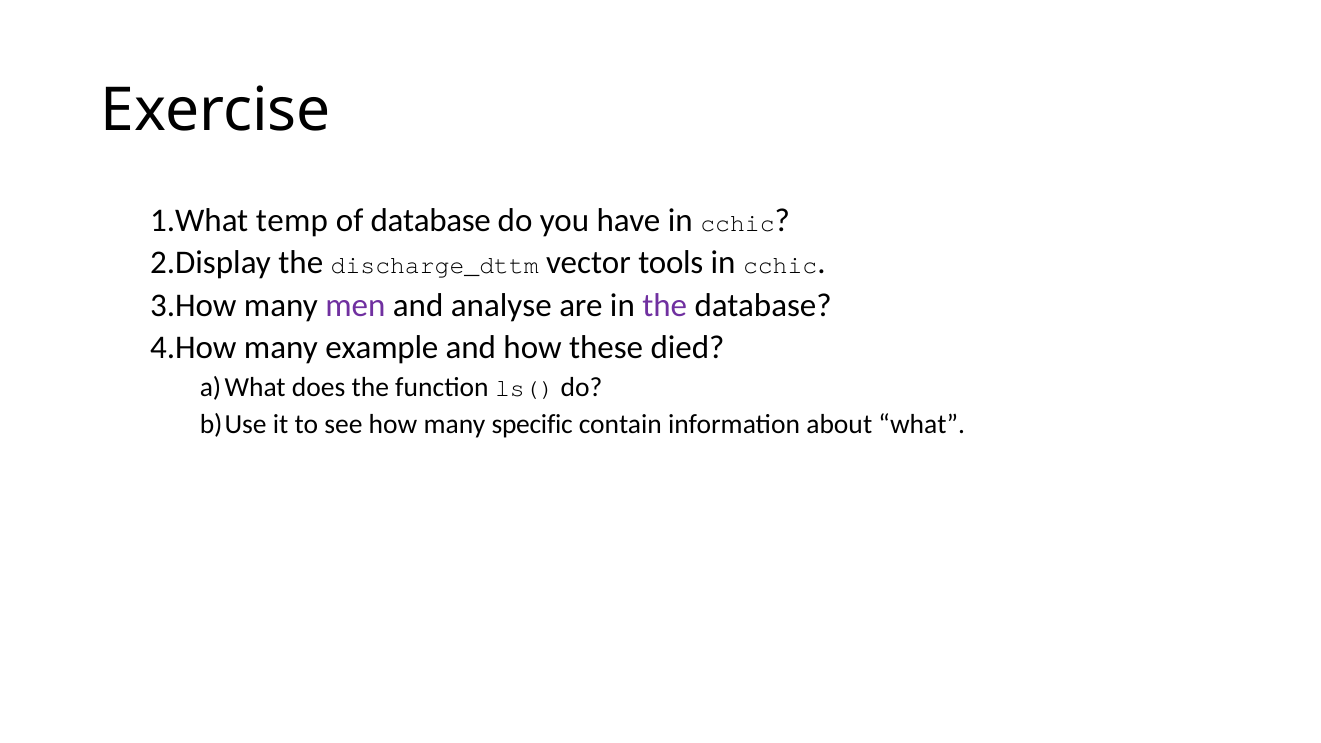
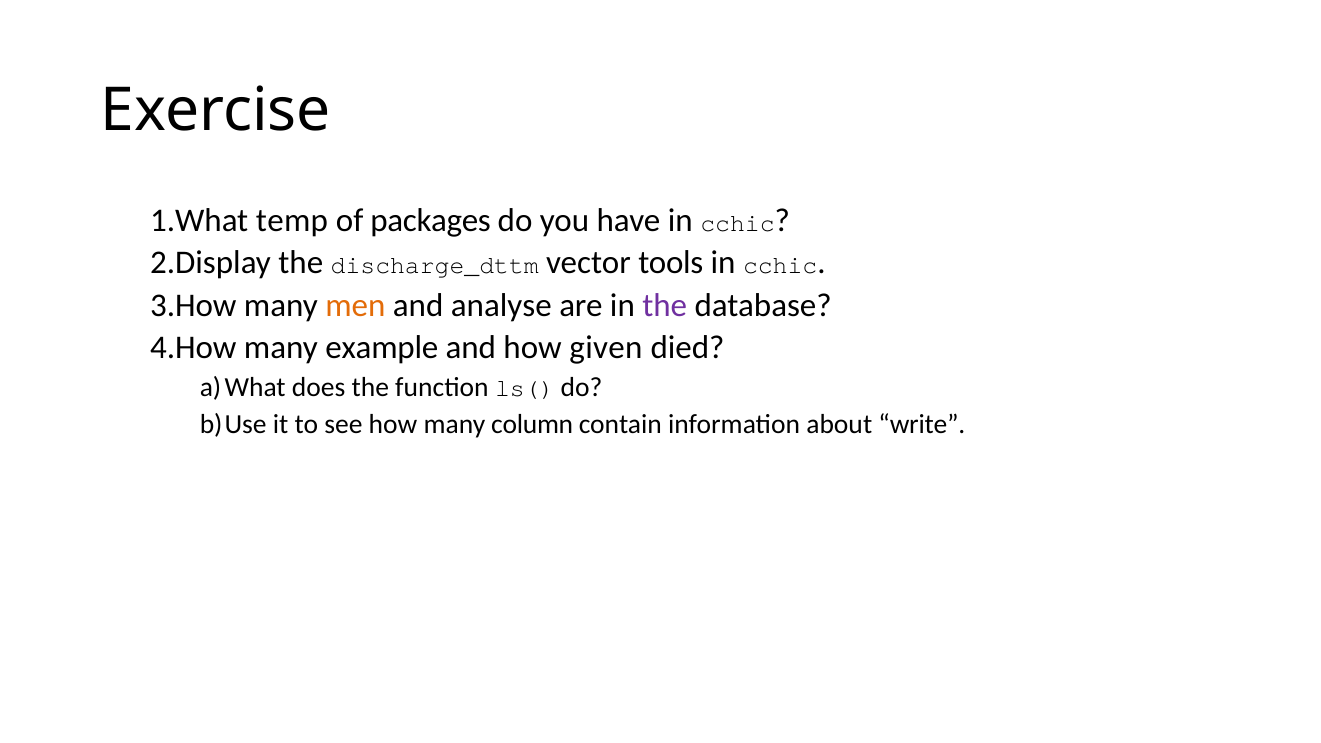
of database: database -> packages
men colour: purple -> orange
these: these -> given
specific: specific -> column
what: what -> write
